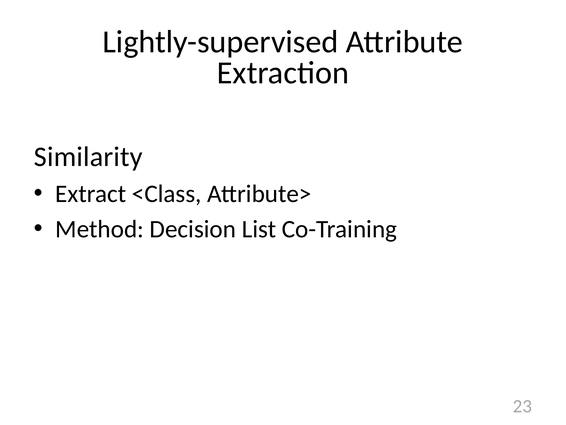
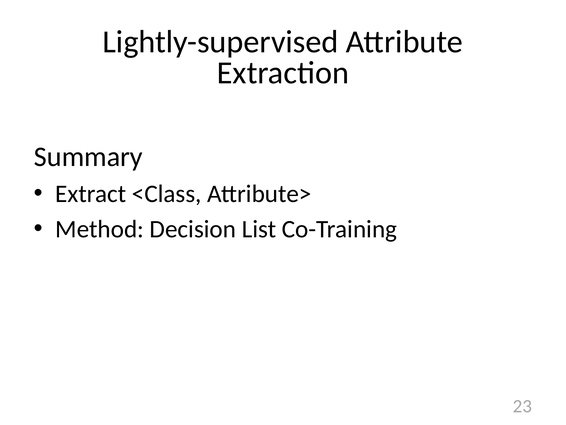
Similarity: Similarity -> Summary
